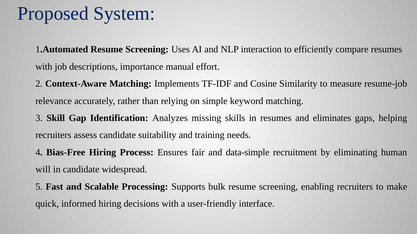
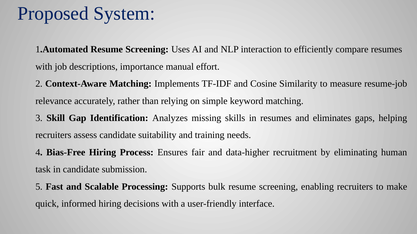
data-simple: data-simple -> data-higher
will: will -> task
widespread: widespread -> submission
